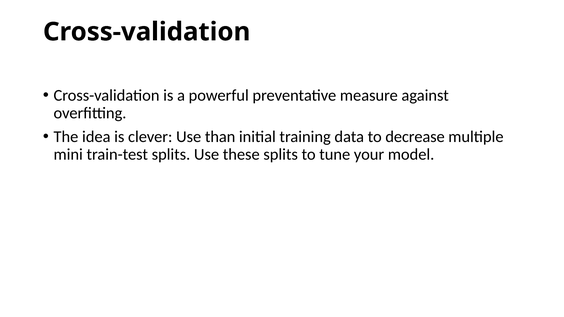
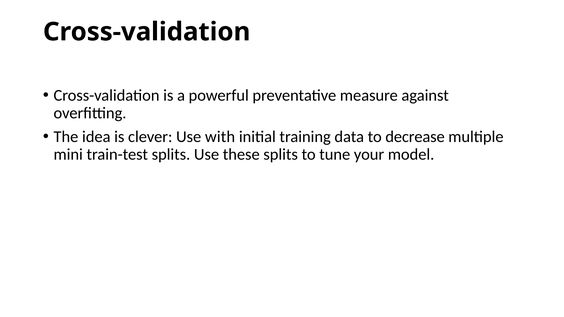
than: than -> with
